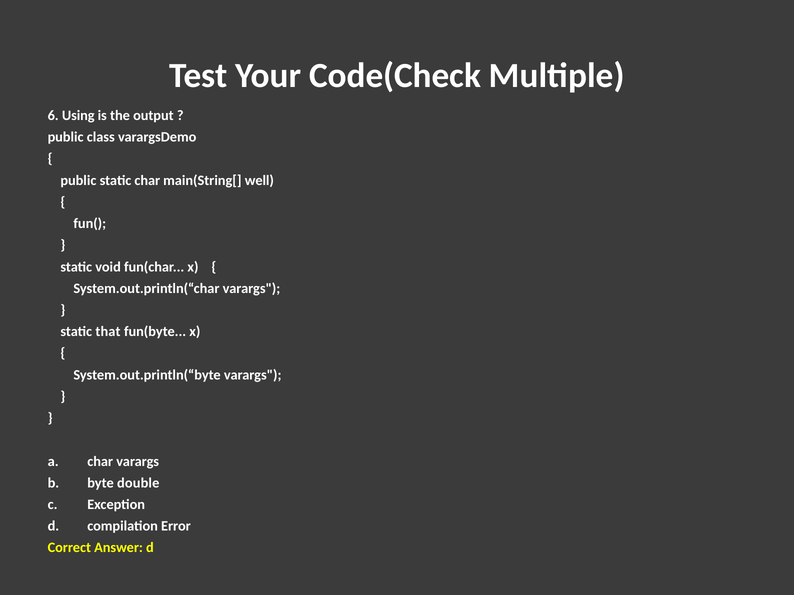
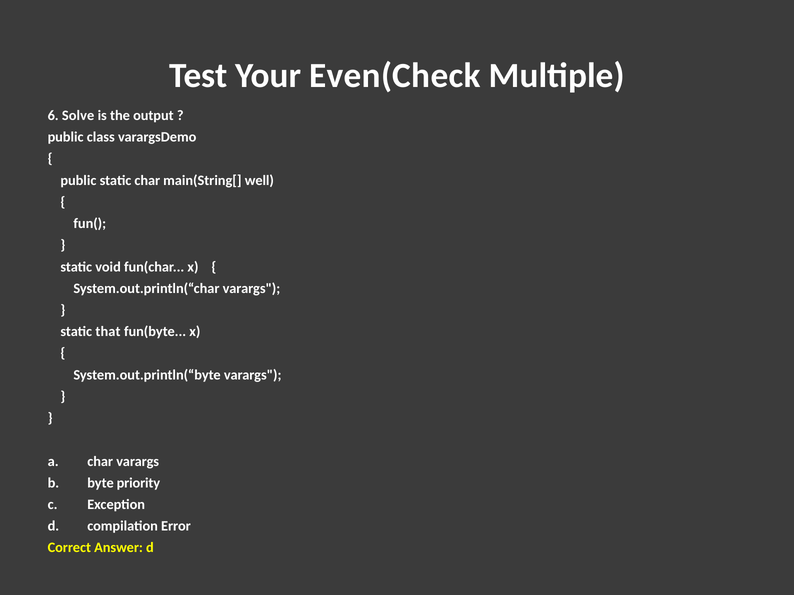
Code(Check: Code(Check -> Even(Check
Using: Using -> Solve
double: double -> priority
